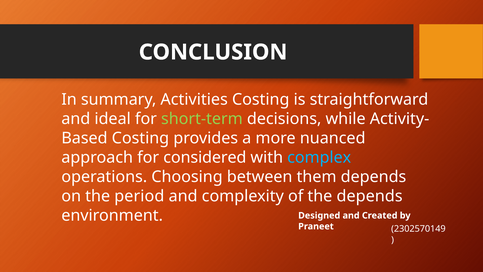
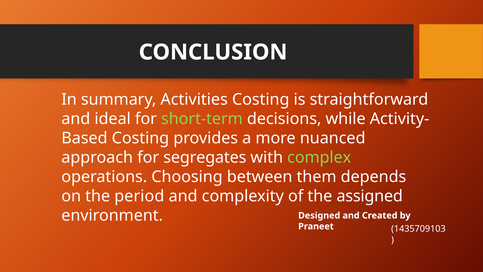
considered: considered -> segregates
complex colour: light blue -> light green
the depends: depends -> assigned
2302570149: 2302570149 -> 1435709103
